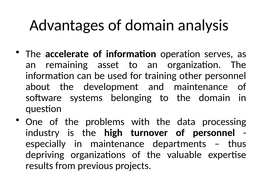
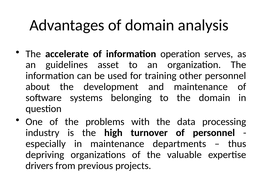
remaining: remaining -> guidelines
results: results -> drivers
